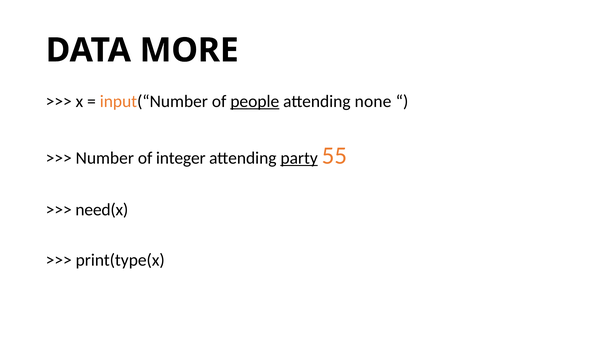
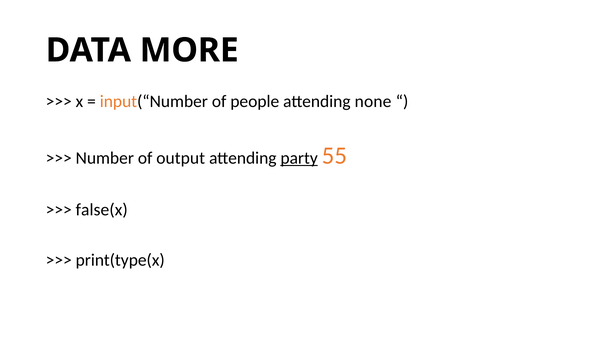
people underline: present -> none
integer: integer -> output
need(x: need(x -> false(x
